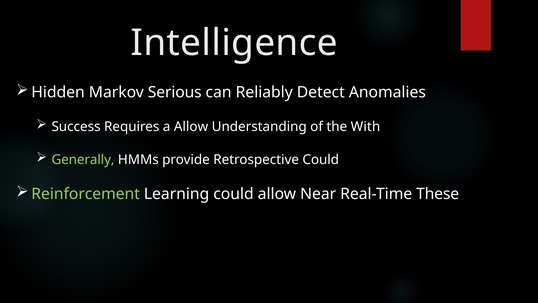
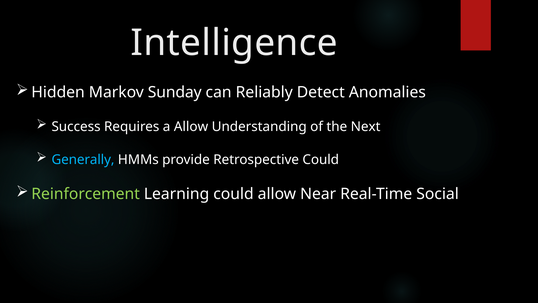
Serious: Serious -> Sunday
With: With -> Next
Generally colour: light green -> light blue
These: These -> Social
